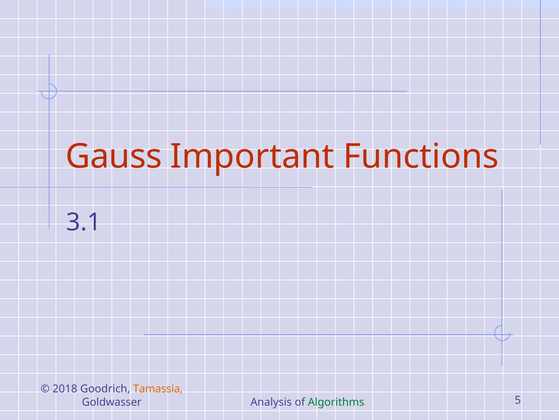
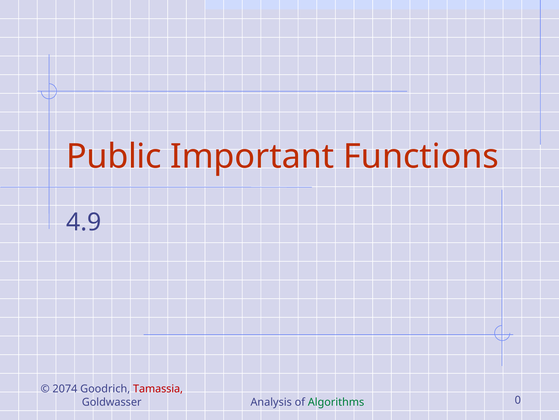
Gauss: Gauss -> Public
3.1: 3.1 -> 4.9
2018: 2018 -> 2074
Tamassia colour: orange -> red
5: 5 -> 0
